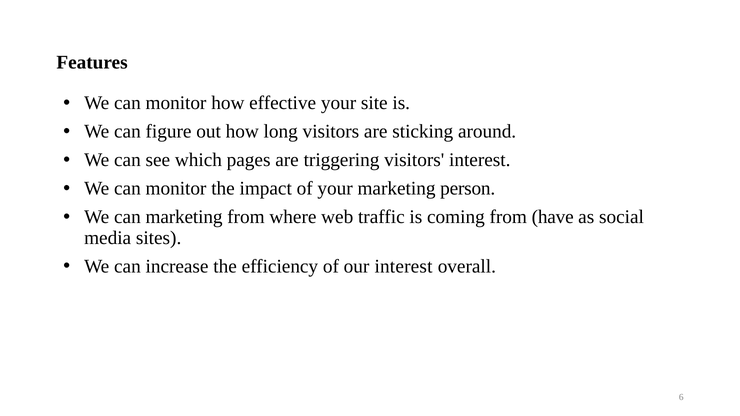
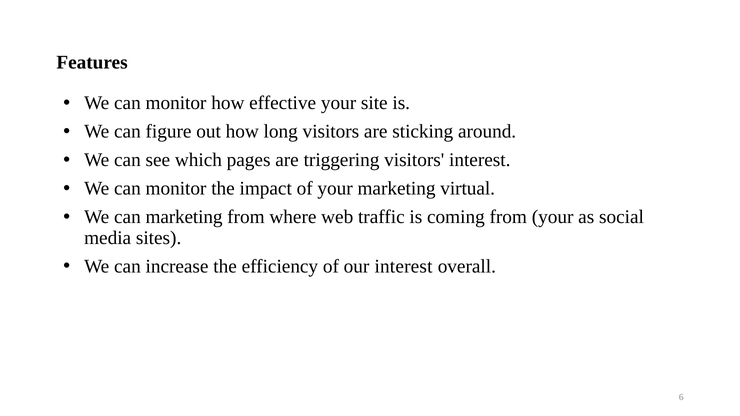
person: person -> virtual
from have: have -> your
